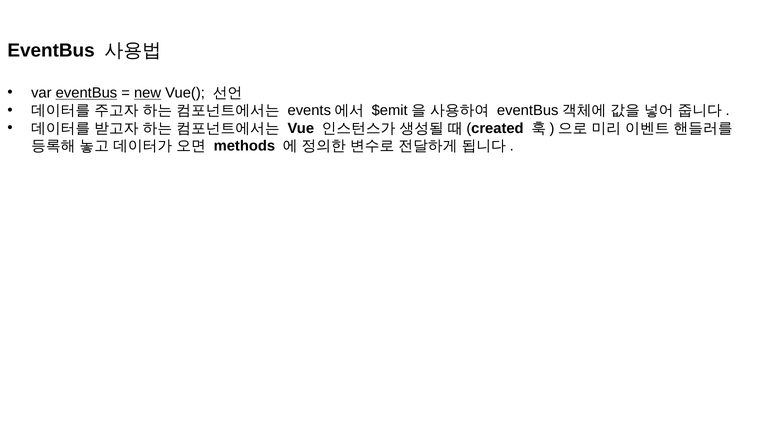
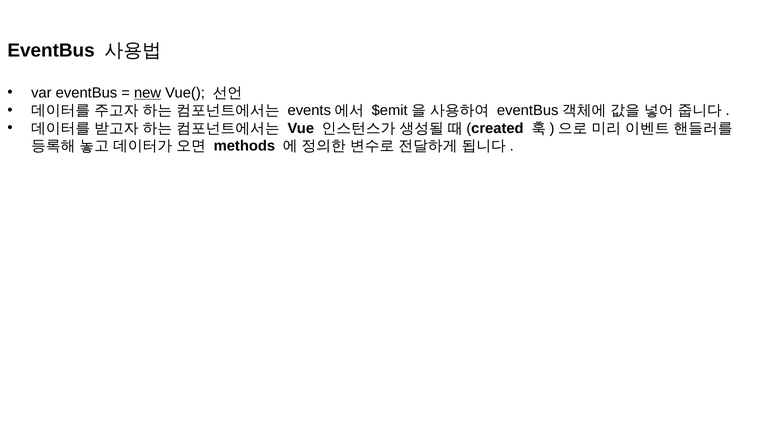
eventBus at (86, 93) underline: present -> none
